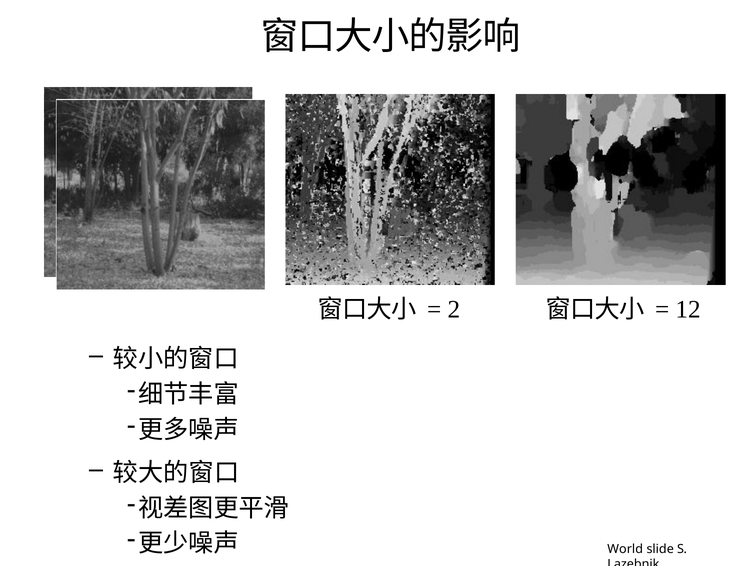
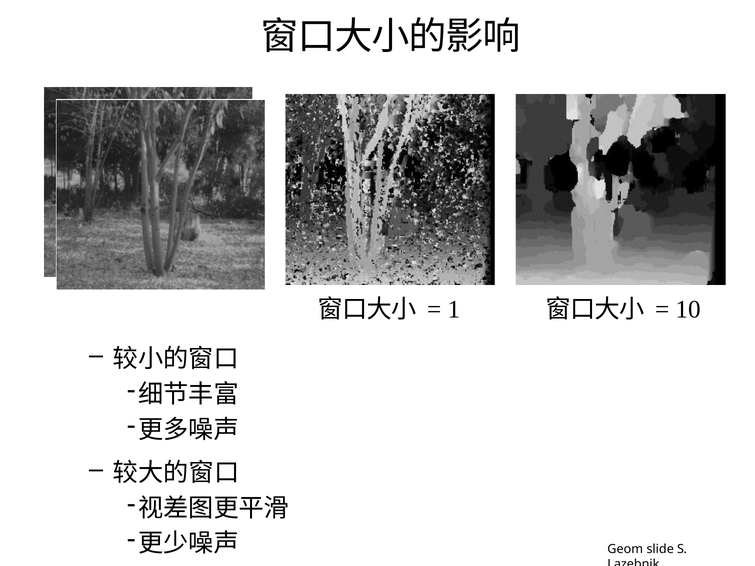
2: 2 -> 1
12: 12 -> 10
World: World -> Geom
